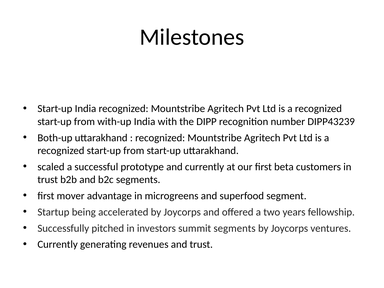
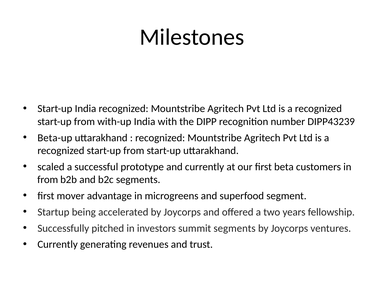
Both-up: Both-up -> Beta-up
trust at (48, 180): trust -> from
